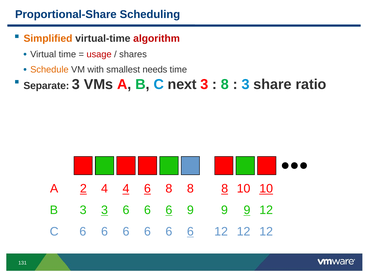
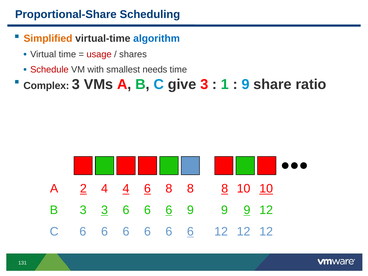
algorithm colour: red -> blue
Schedule colour: orange -> red
Separate: Separate -> Complex
next: next -> give
8 at (225, 84): 8 -> 1
3 at (246, 84): 3 -> 9
